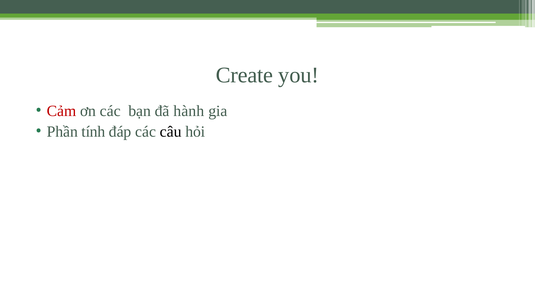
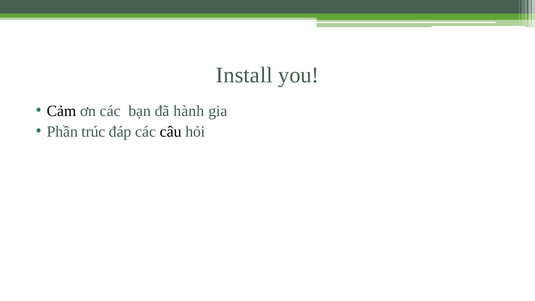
Create: Create -> Install
Cảm colour: red -> black
tính: tính -> trúc
